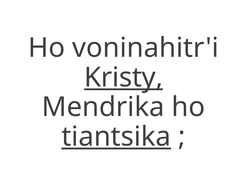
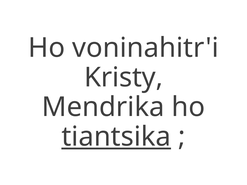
Kristy underline: present -> none
